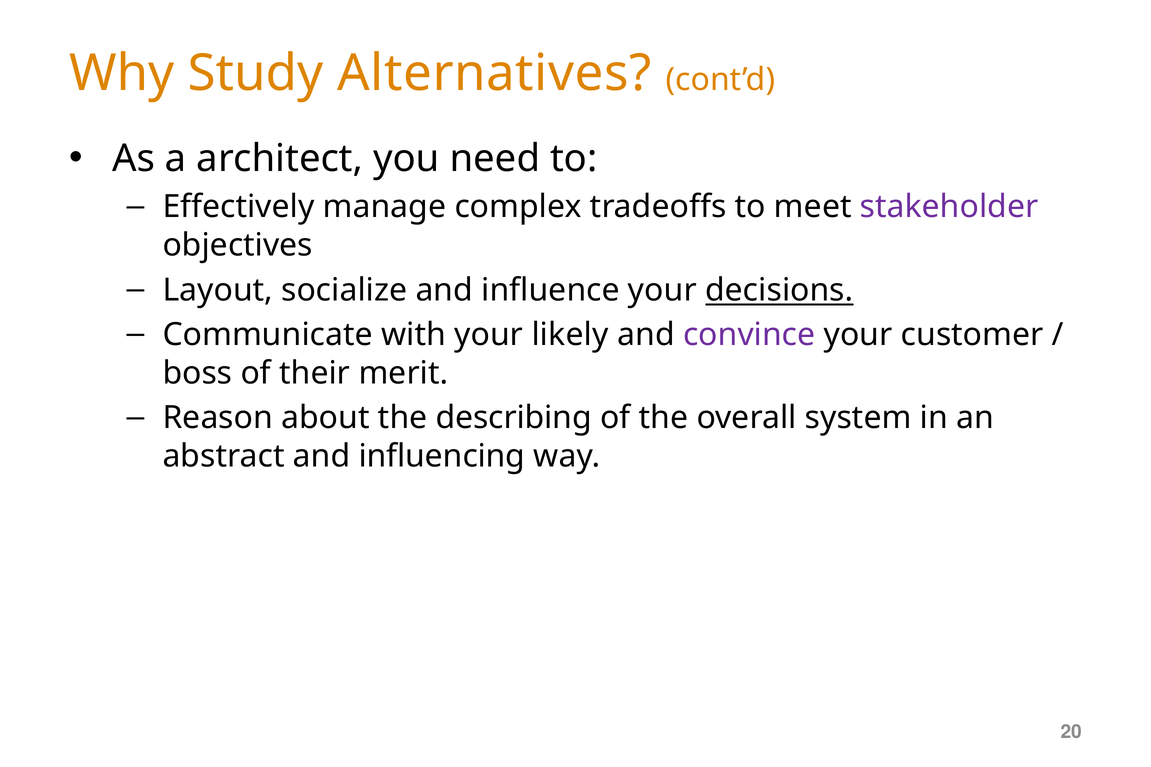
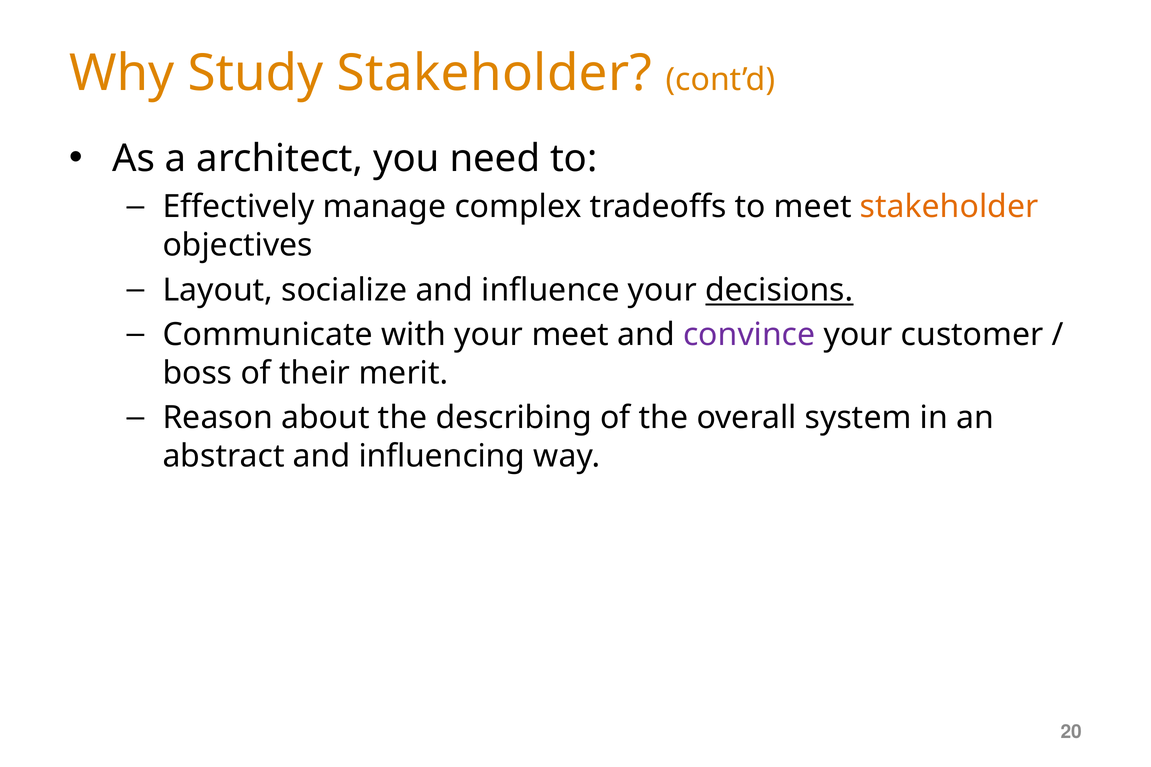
Study Alternatives: Alternatives -> Stakeholder
stakeholder at (949, 207) colour: purple -> orange
your likely: likely -> meet
